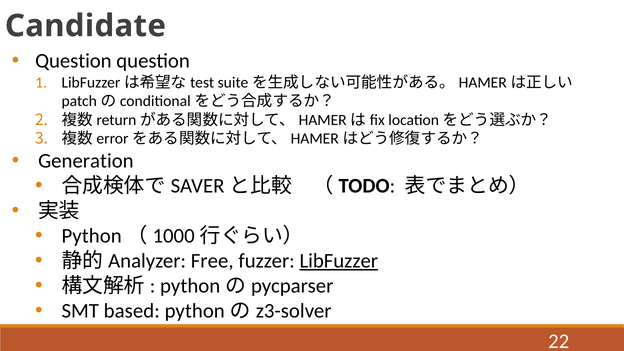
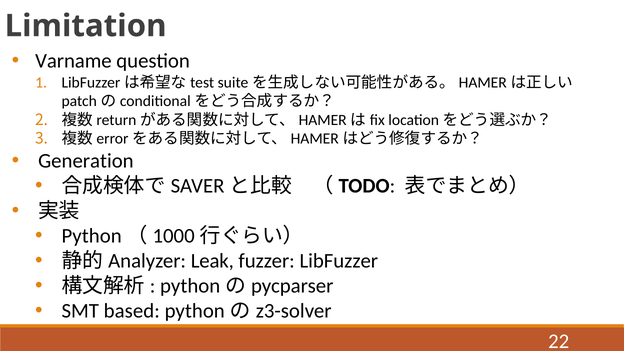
Candidate: Candidate -> Limitation
Question at (73, 61): Question -> Varname
Free: Free -> Leak
LibFuzzer underline: present -> none
